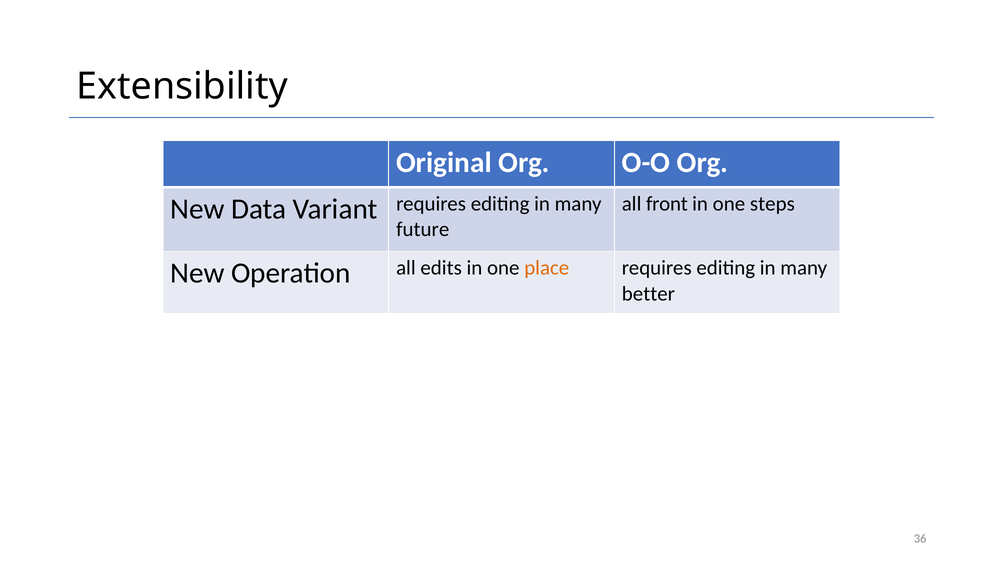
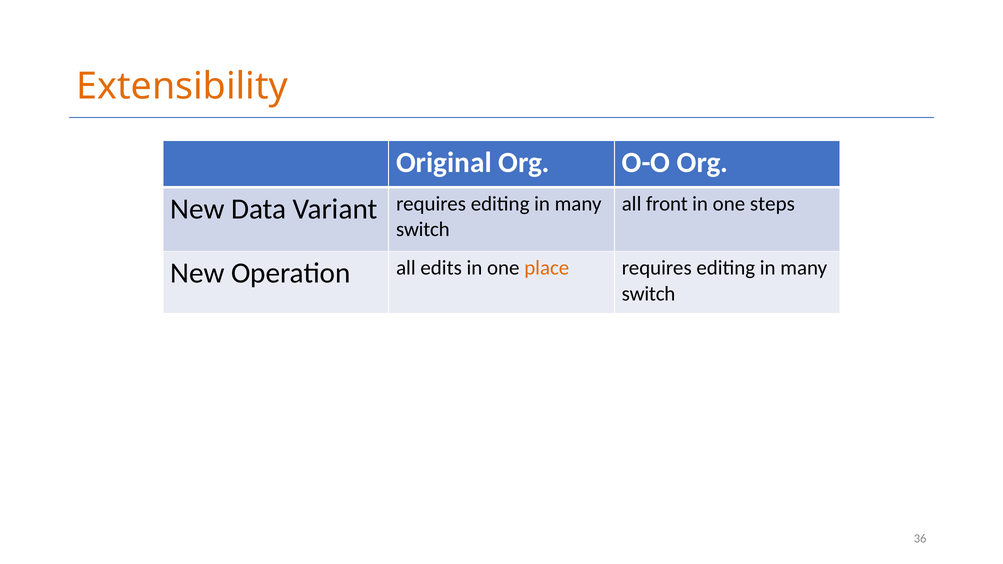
Extensibility colour: black -> orange
future at (423, 230): future -> switch
better at (648, 294): better -> switch
